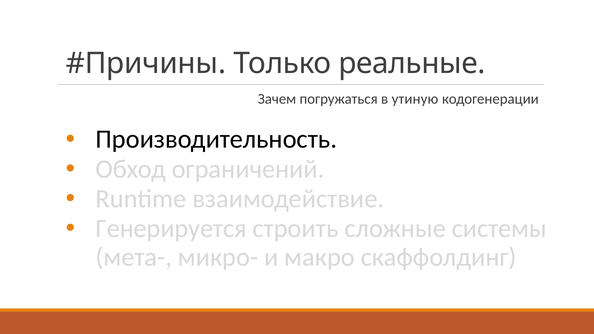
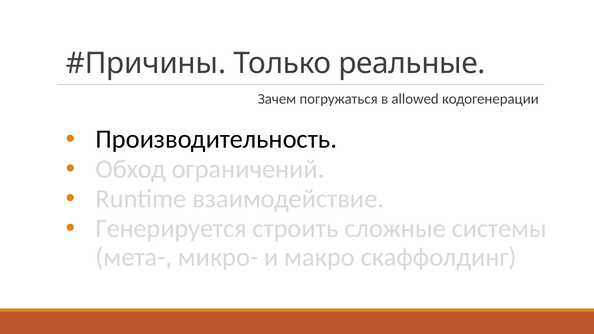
утиную: утиную -> allowed
